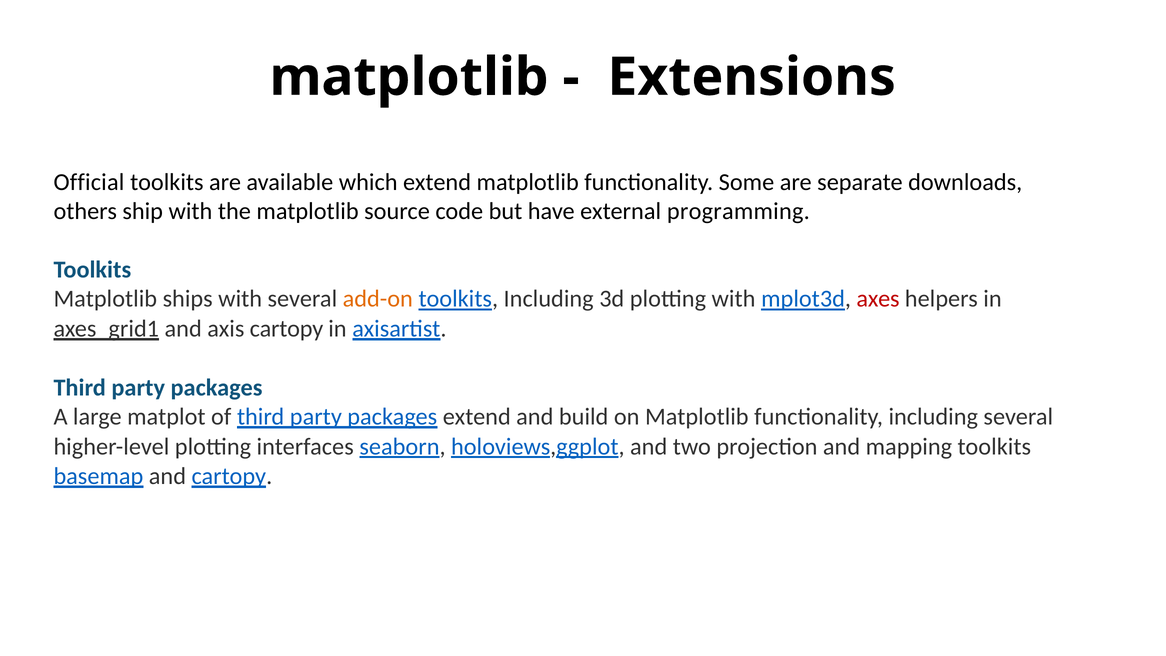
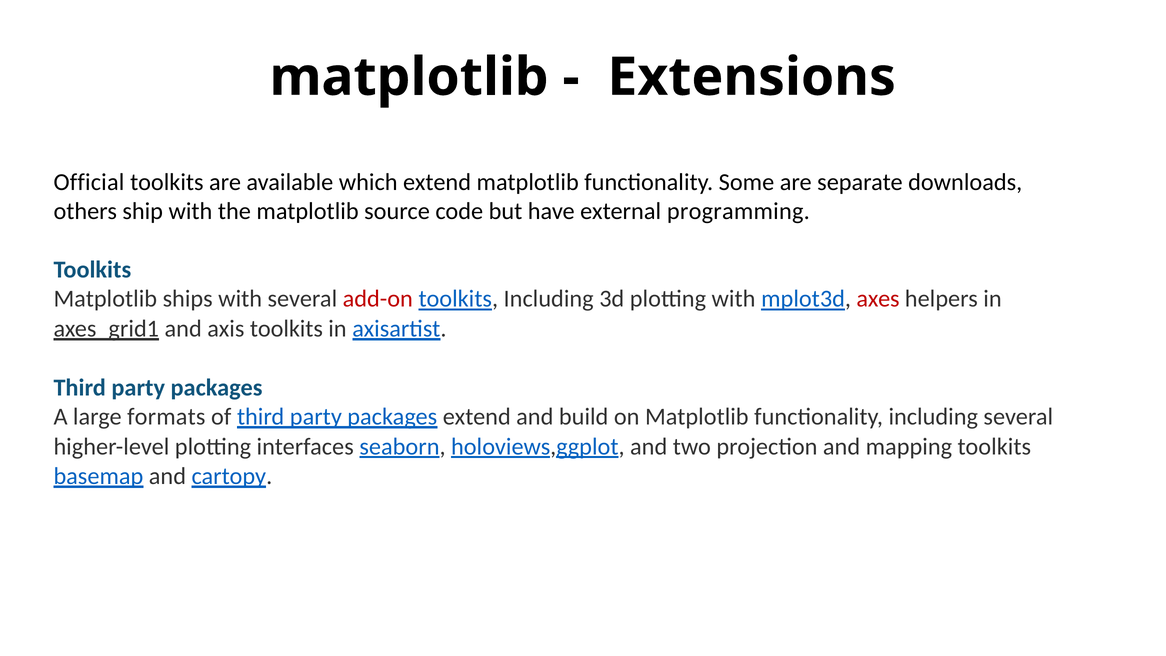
add-on colour: orange -> red
axis cartopy: cartopy -> toolkits
matplot: matplot -> formats
